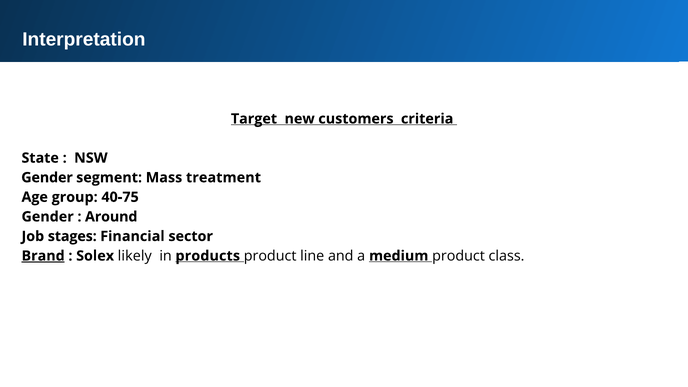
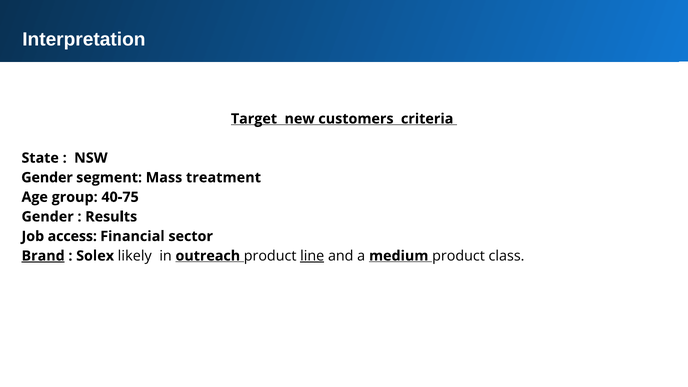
Around: Around -> Results
stages: stages -> access
products: products -> outreach
line underline: none -> present
